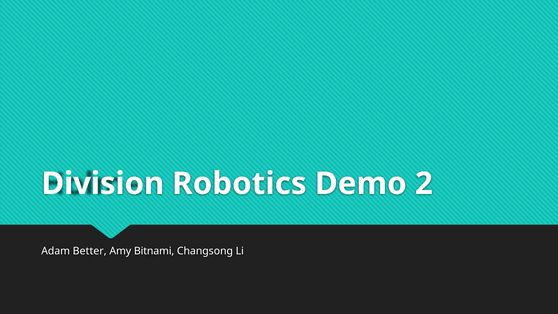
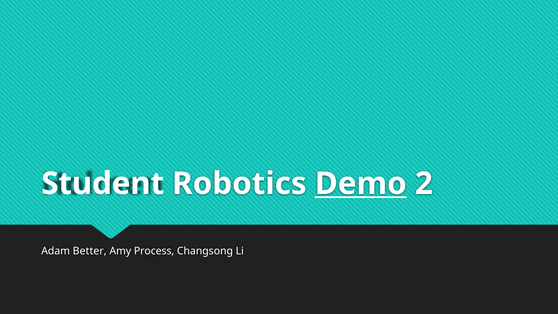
Division: Division -> Student
Demo underline: none -> present
Bitnami: Bitnami -> Process
